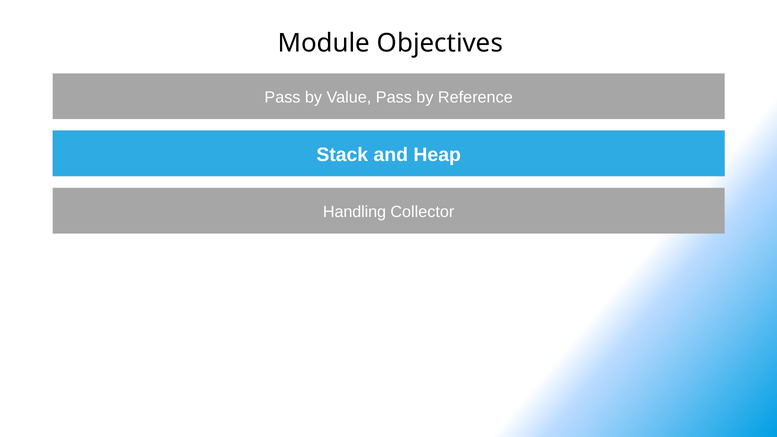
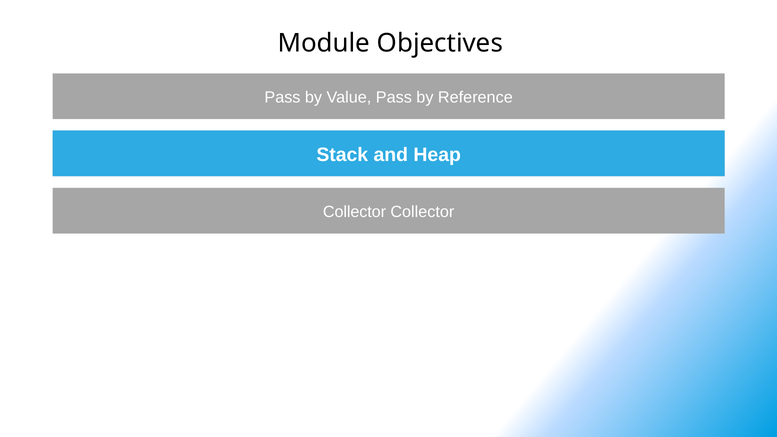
Handling at (354, 212): Handling -> Collector
